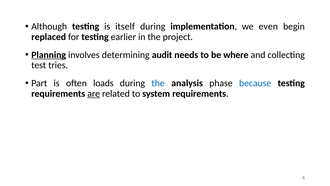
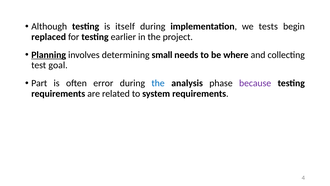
even: even -> tests
audit: audit -> small
tries: tries -> goal
loads: loads -> error
because colour: blue -> purple
are underline: present -> none
